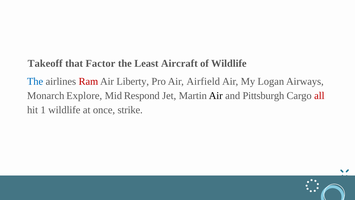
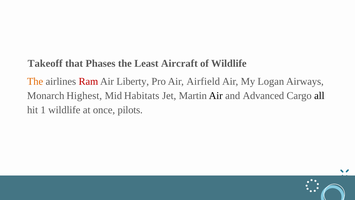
Factor: Factor -> Phases
The at (35, 81) colour: blue -> orange
Explore: Explore -> Highest
Respond: Respond -> Habitats
Pittsburgh: Pittsburgh -> Advanced
all colour: red -> black
strike: strike -> pilots
